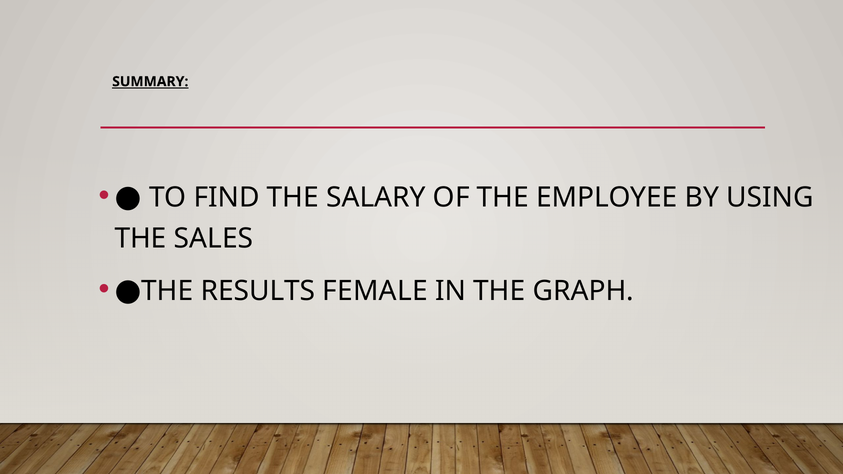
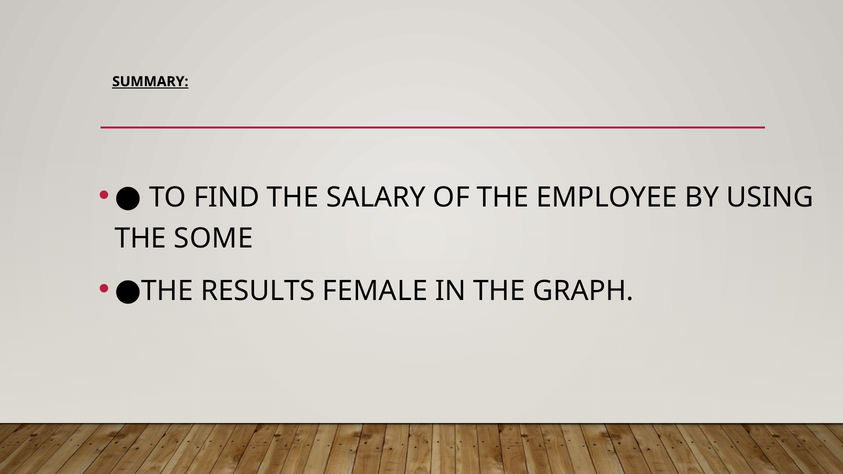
SALES: SALES -> SOME
